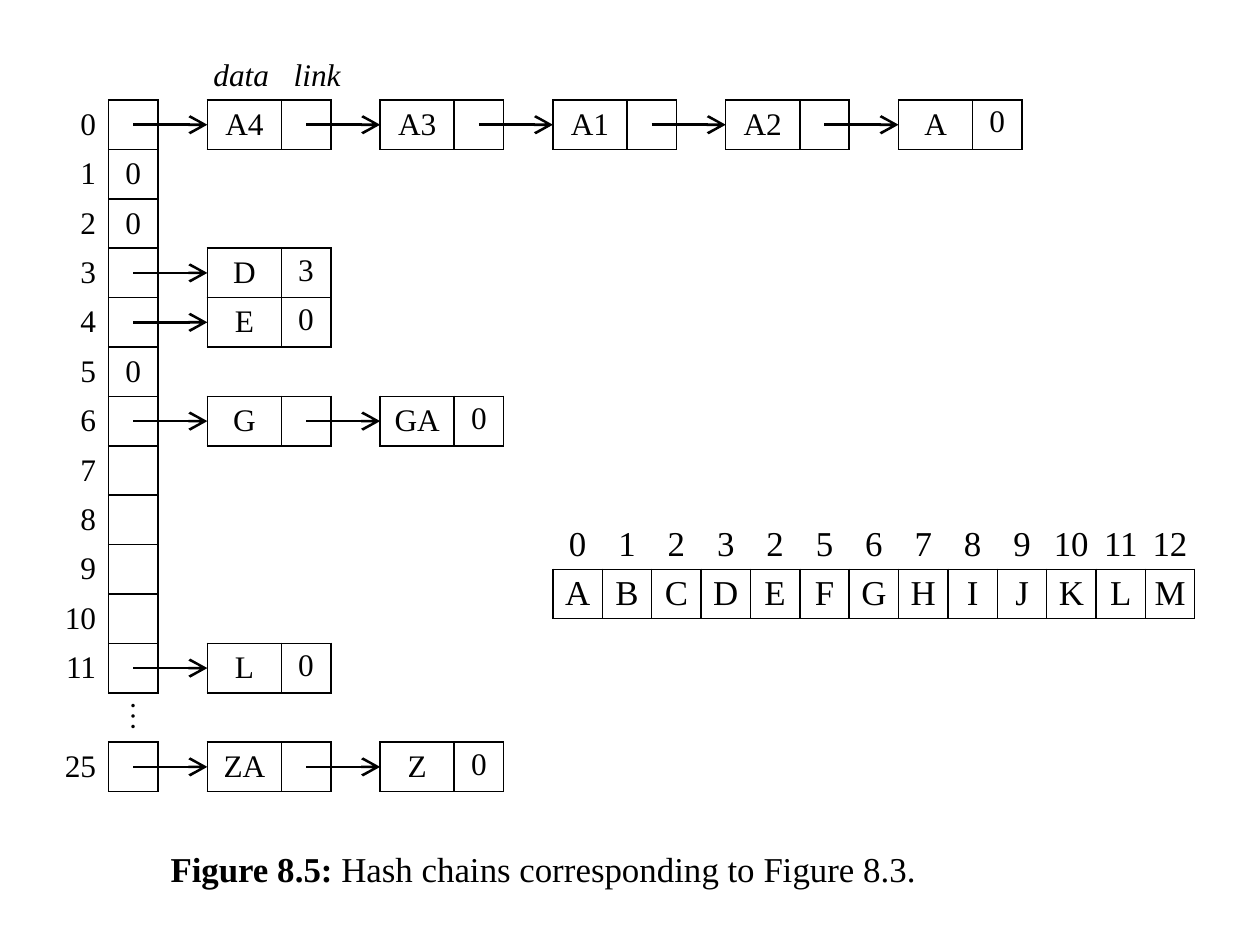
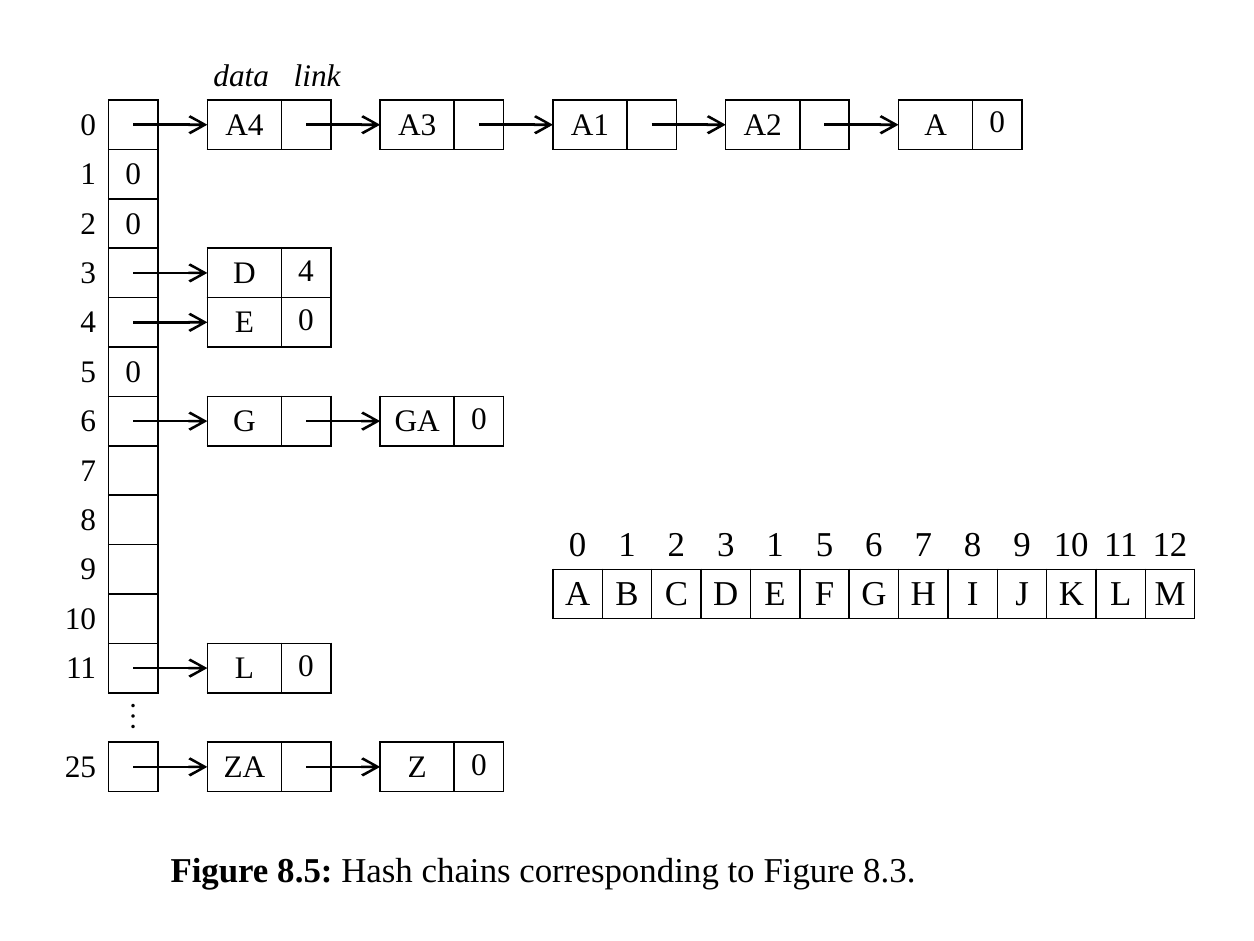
D 3: 3 -> 4
3 2: 2 -> 1
